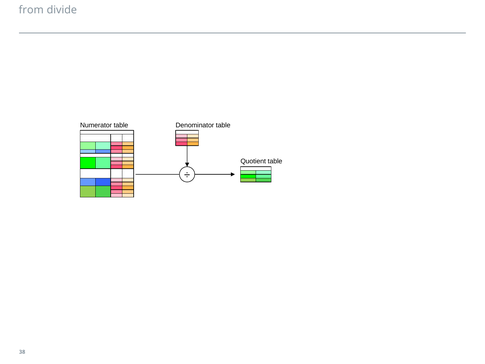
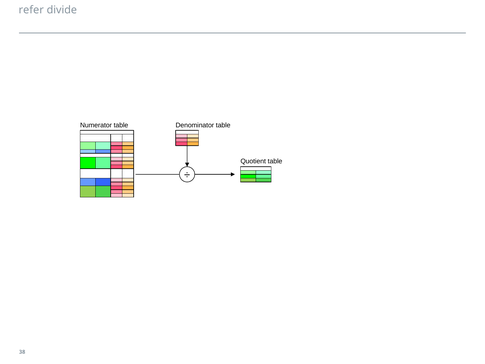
from: from -> refer
